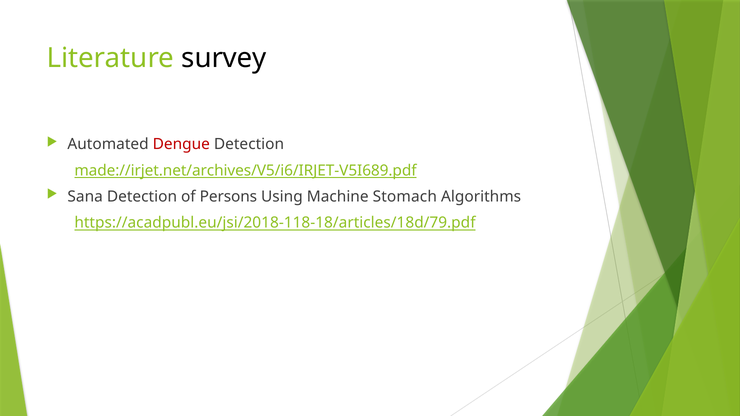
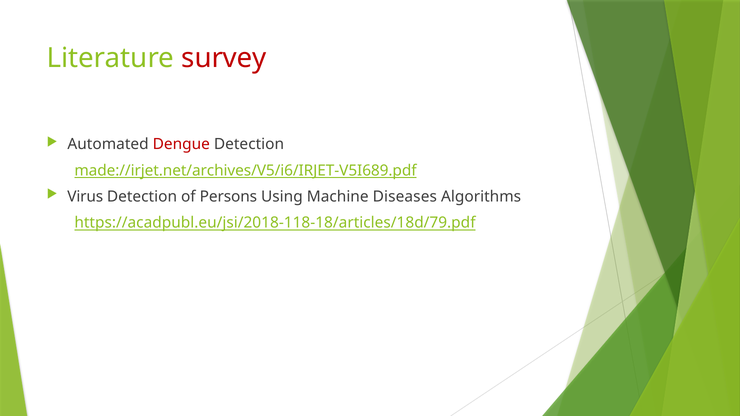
survey colour: black -> red
Sana: Sana -> Virus
Stomach: Stomach -> Diseases
